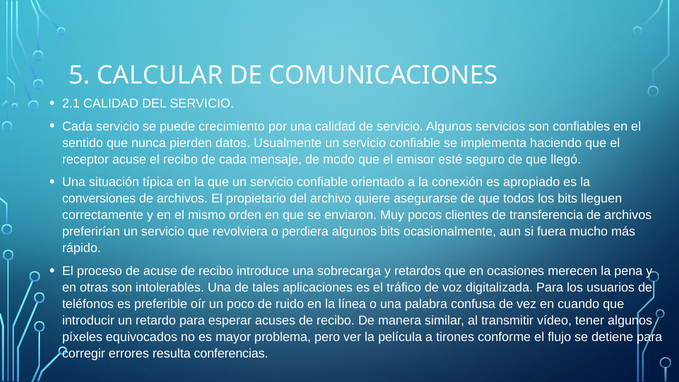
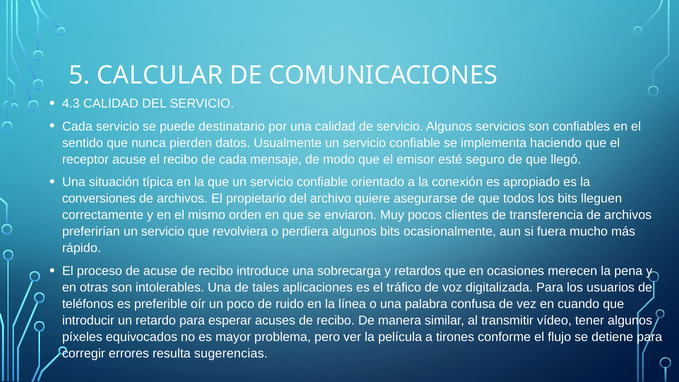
2.1: 2.1 -> 4.3
crecimiento: crecimiento -> destinatario
conferencias: conferencias -> sugerencias
